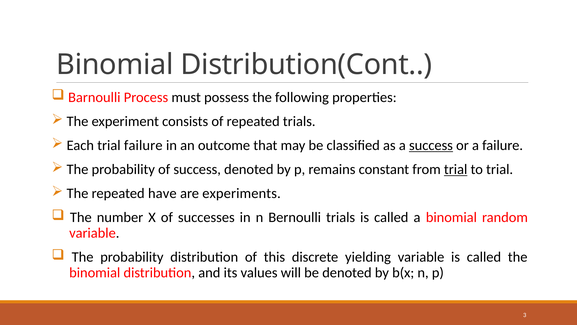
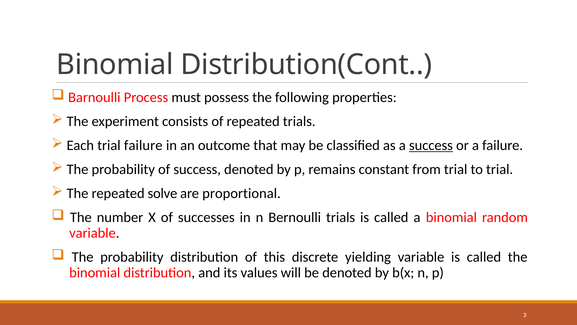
trial at (456, 169) underline: present -> none
have: have -> solve
experiments: experiments -> proportional
